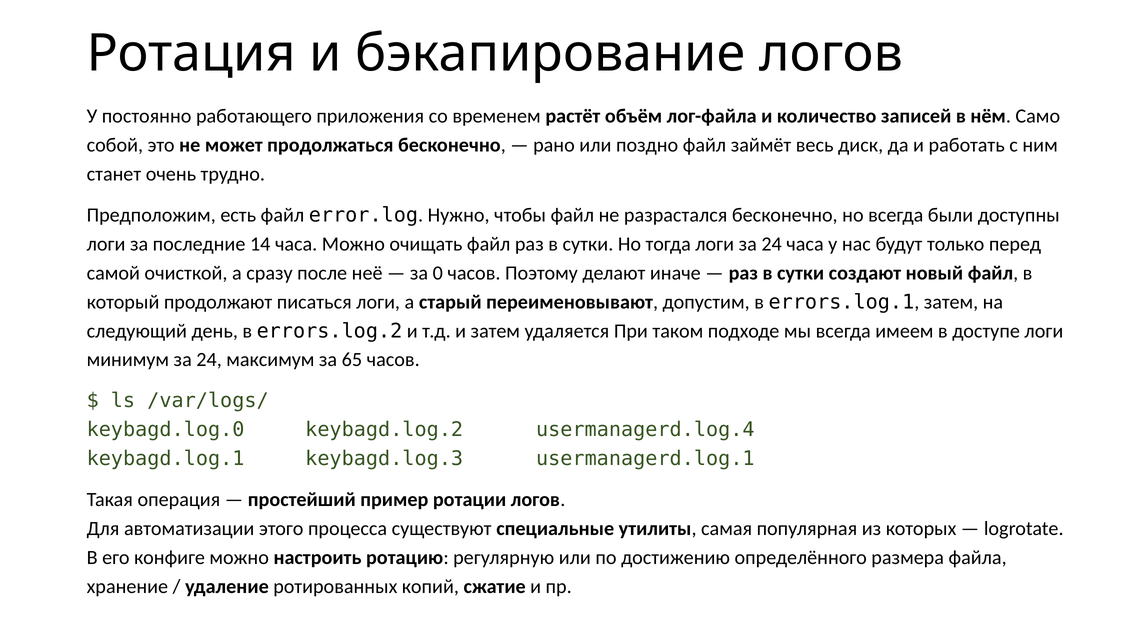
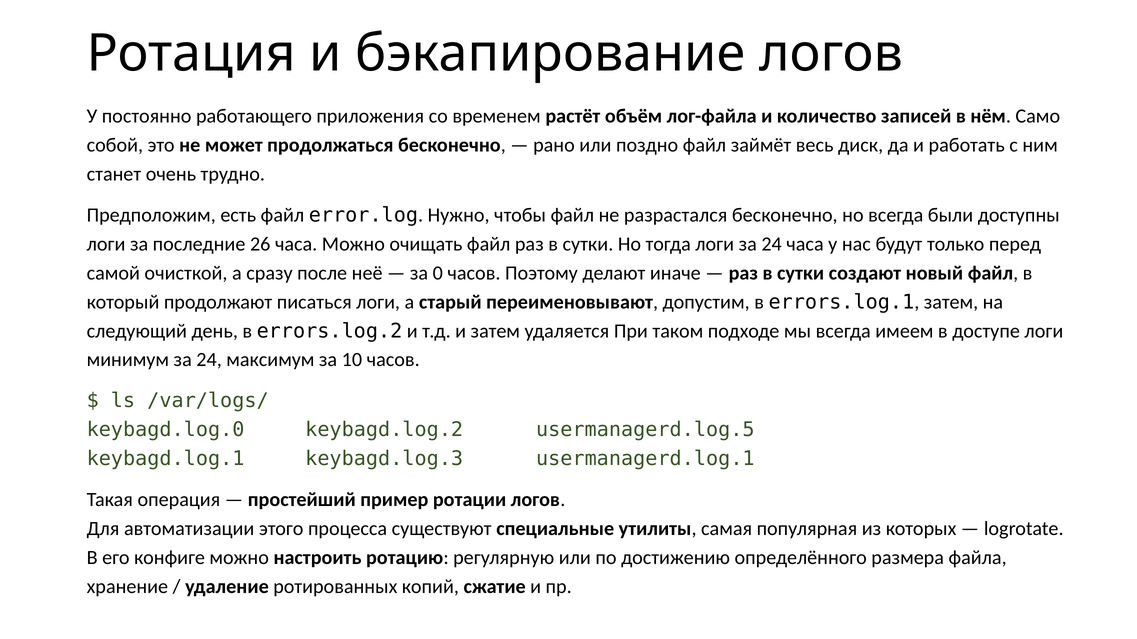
14: 14 -> 26
65: 65 -> 10
usermanagerd.log.4: usermanagerd.log.4 -> usermanagerd.log.5
